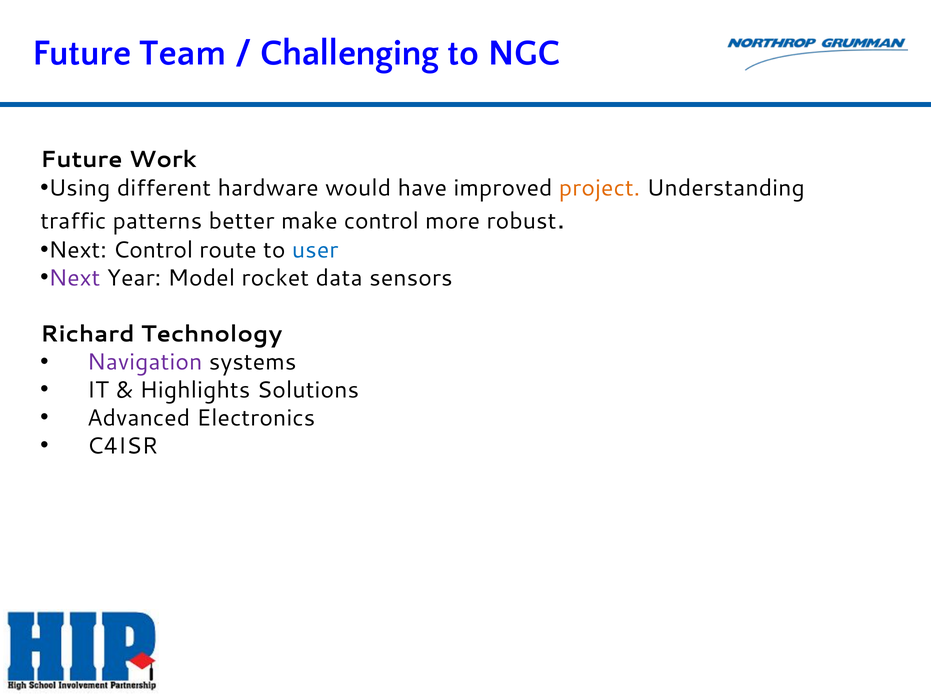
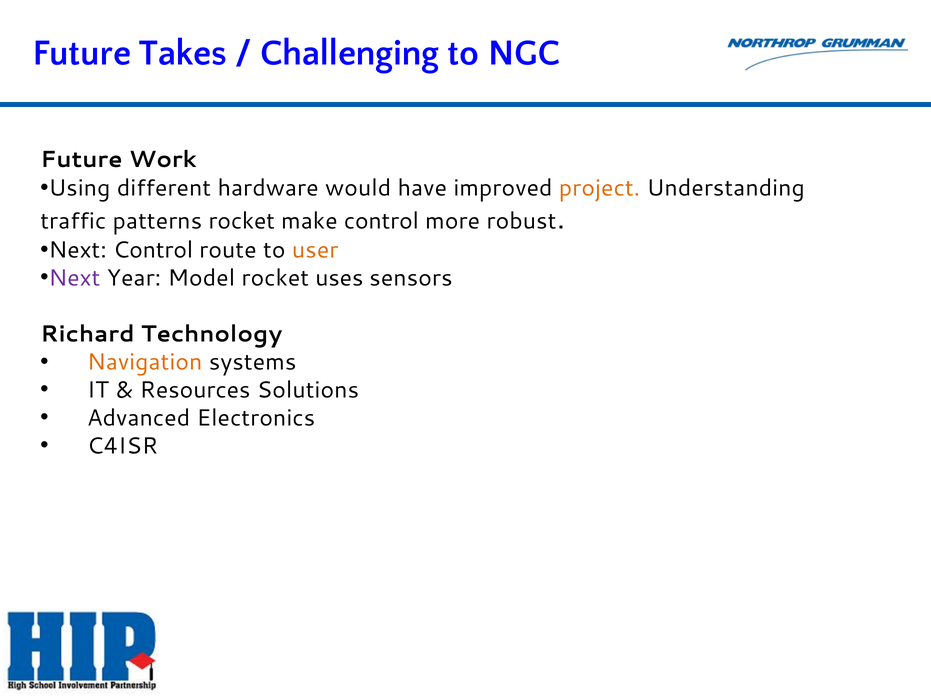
Team: Team -> Takes
patterns better: better -> rocket
user colour: blue -> orange
data: data -> uses
Navigation colour: purple -> orange
Highlights: Highlights -> Resources
